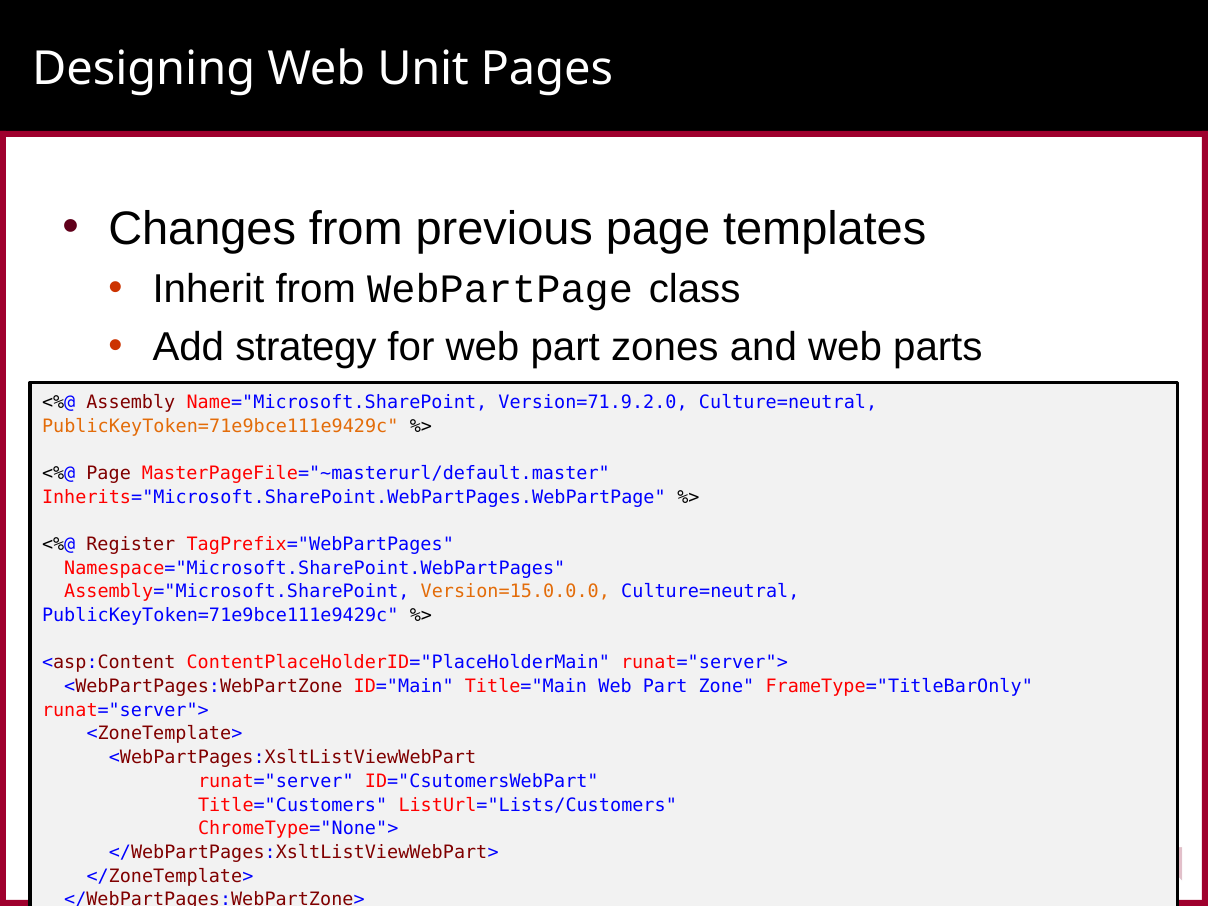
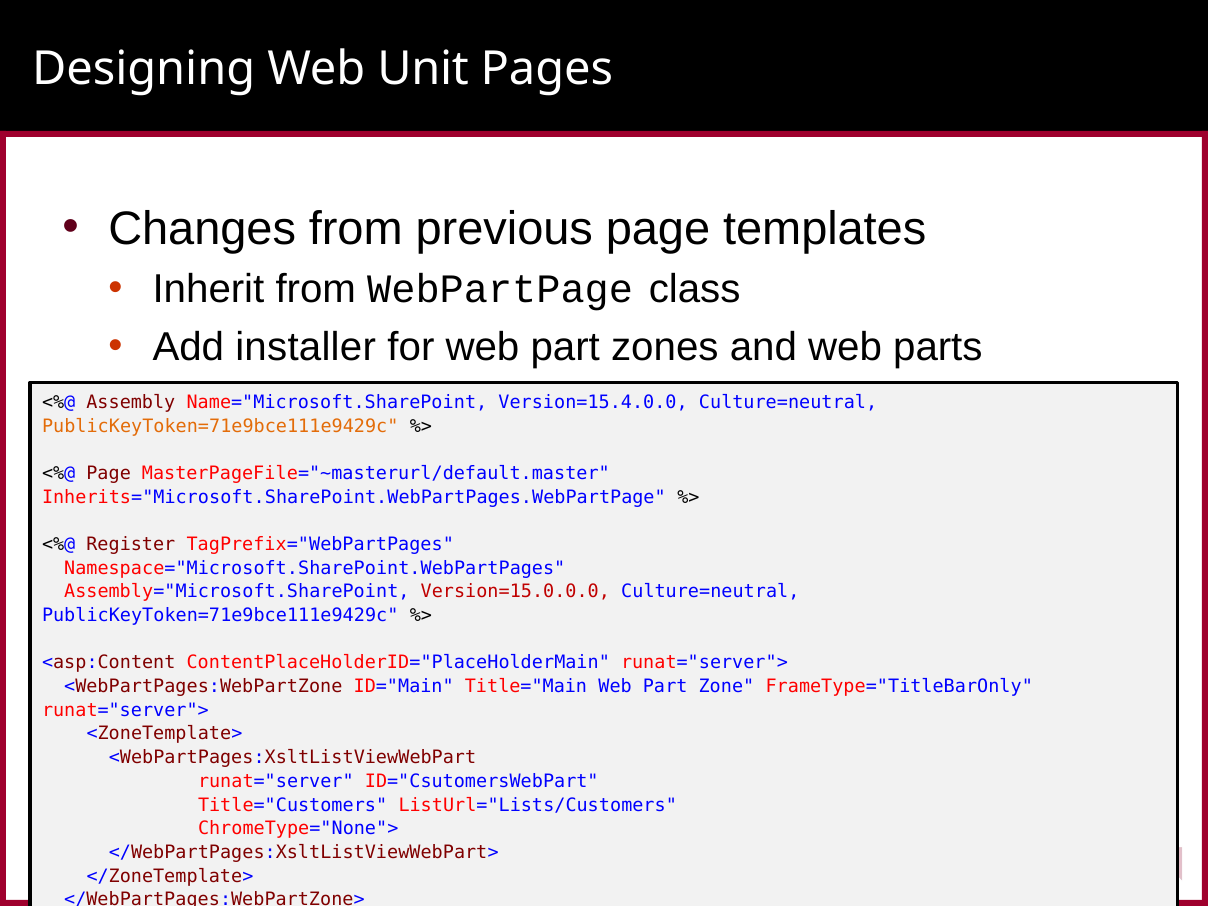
strategy: strategy -> installer
Version=71.9.2.0: Version=71.9.2.0 -> Version=15.4.0.0
Version=15.0.0.0 colour: orange -> red
